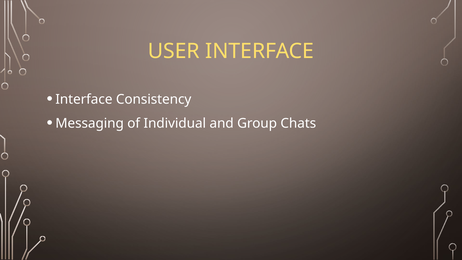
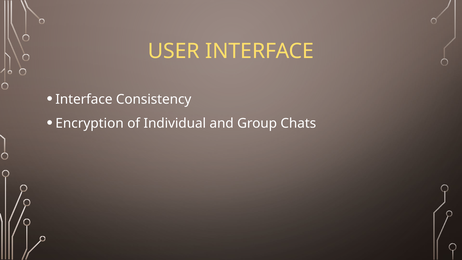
Messaging: Messaging -> Encryption
